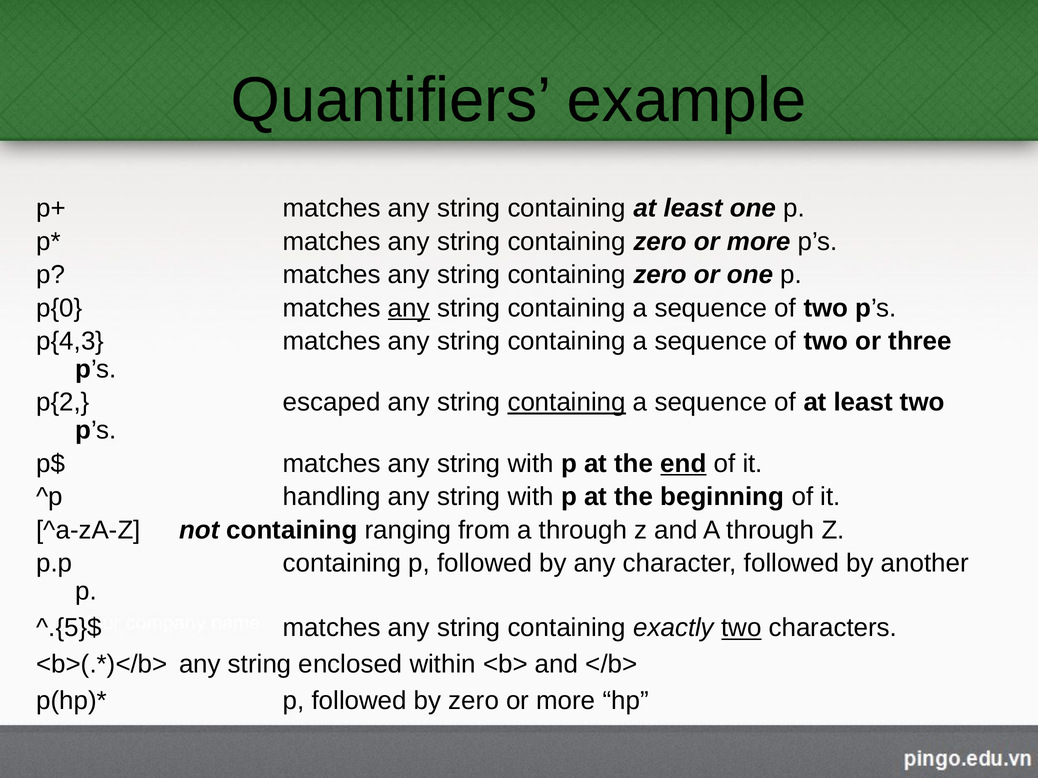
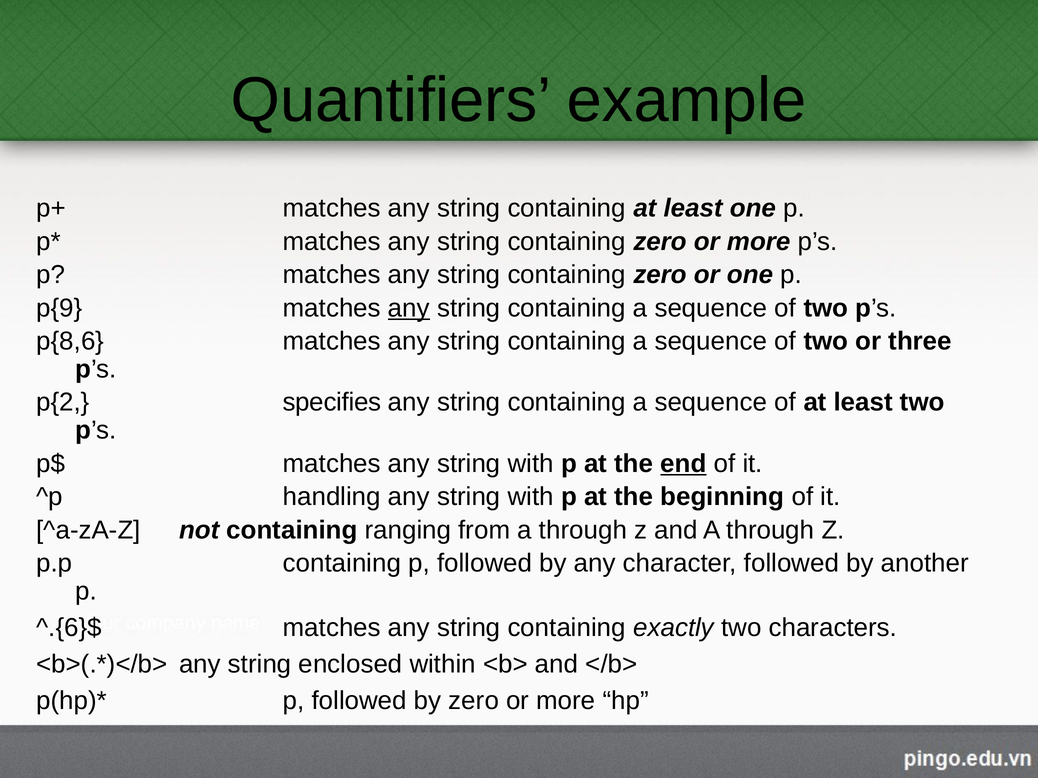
p{0: p{0 -> p{9
p{4,3: p{4,3 -> p{8,6
escaped: escaped -> specifies
containing at (567, 403) underline: present -> none
^.{5}$: ^.{5}$ -> ^.{6}$
two at (741, 628) underline: present -> none
